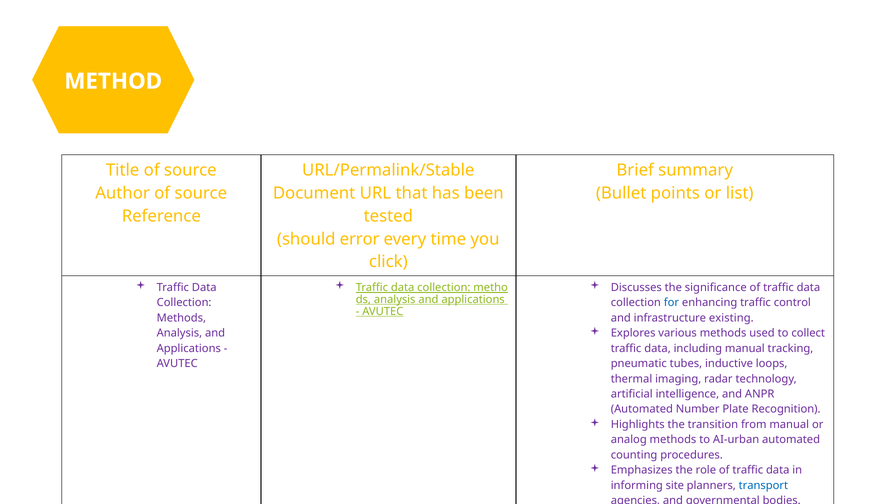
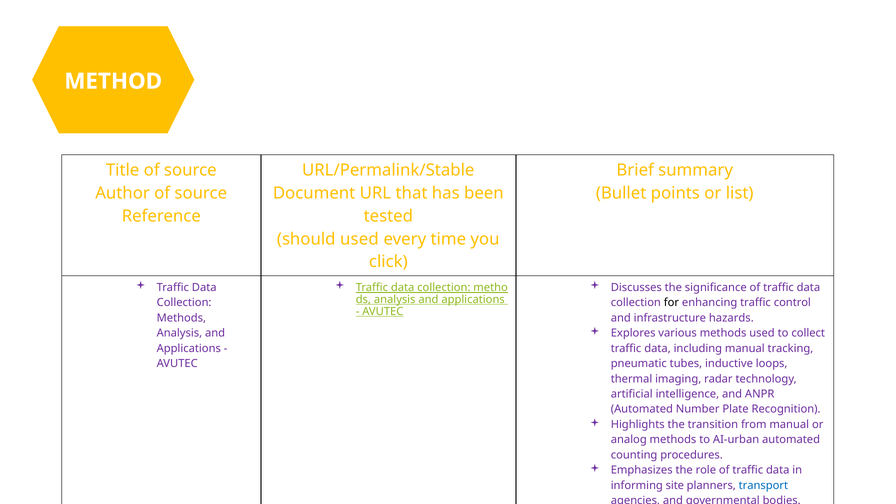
should error: error -> used
for colour: blue -> black
existing: existing -> hazards
